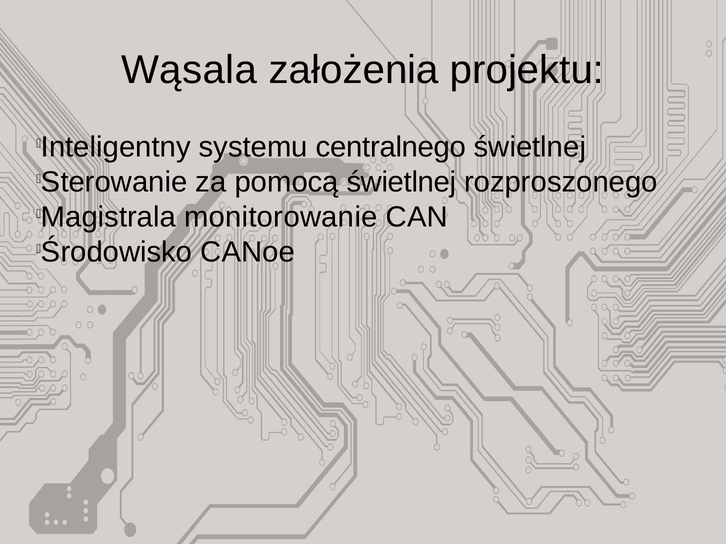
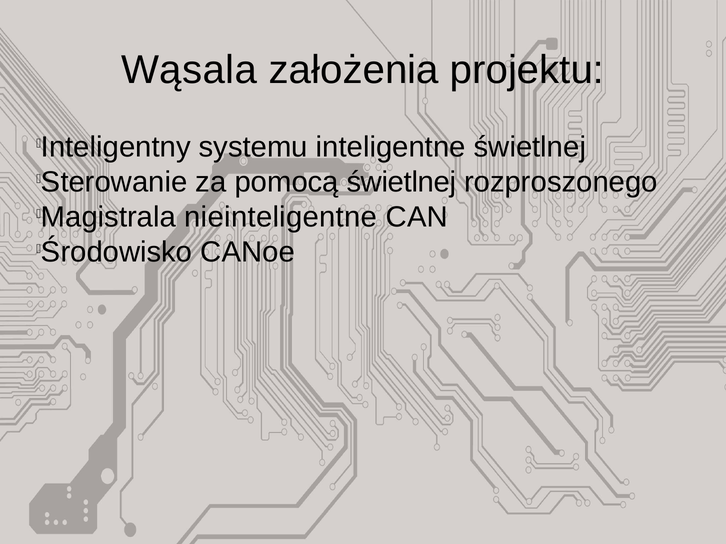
centralnego: centralnego -> inteligentne
monitorowanie: monitorowanie -> nieinteligentne
